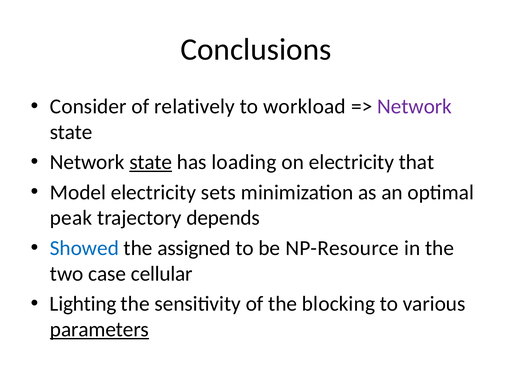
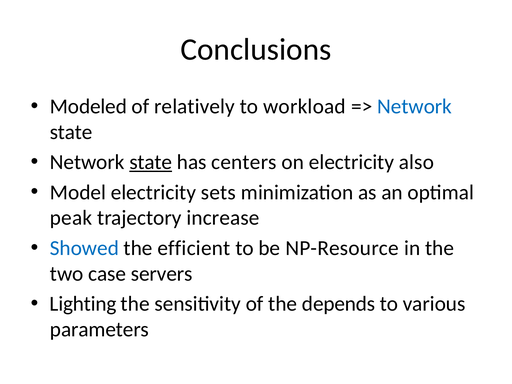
Consider: Consider -> Modeled
Network at (415, 106) colour: purple -> blue
loading: loading -> centers
that: that -> also
depends: depends -> increase
assigned: assigned -> efficient
cellular: cellular -> servers
blocking: blocking -> depends
parameters underline: present -> none
